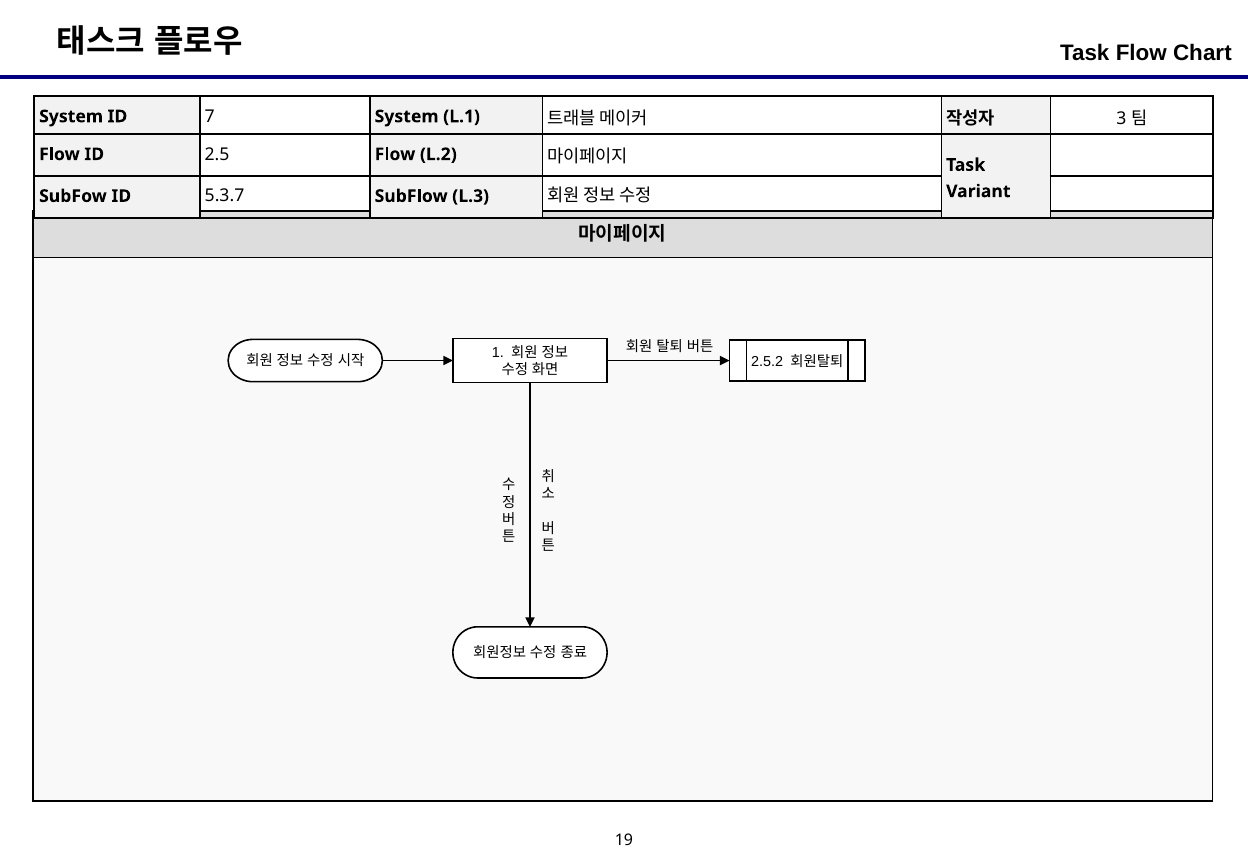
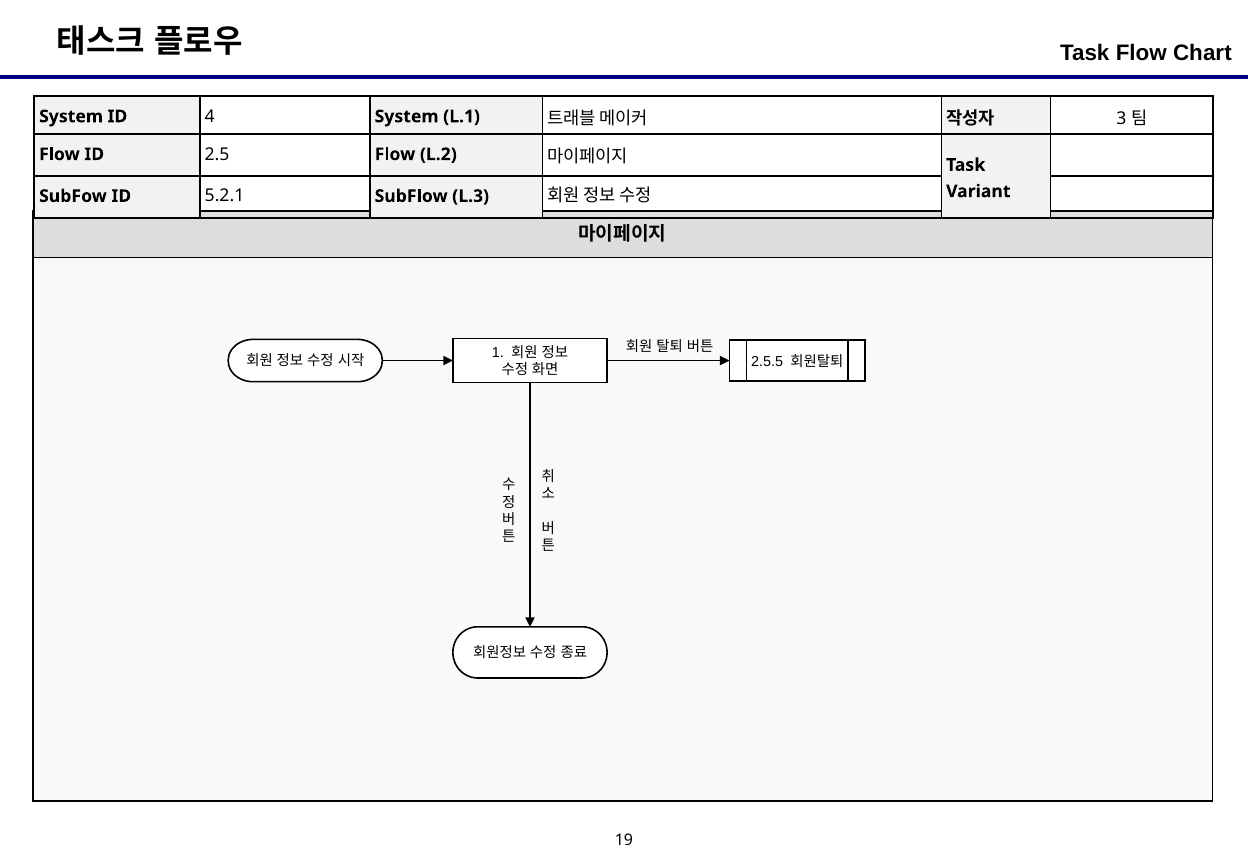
7: 7 -> 4
5.3.7: 5.3.7 -> 5.2.1
2.5.2: 2.5.2 -> 2.5.5
